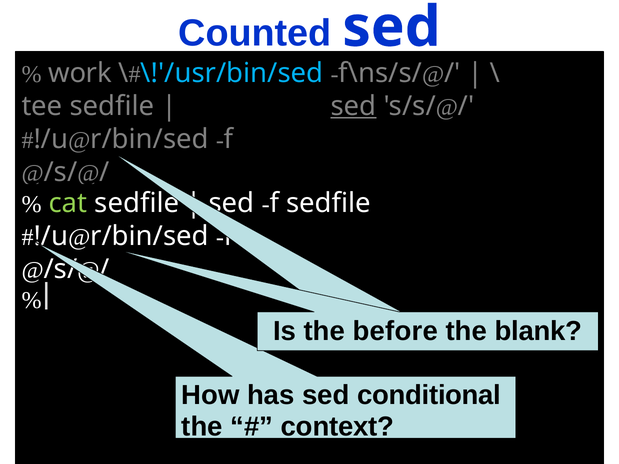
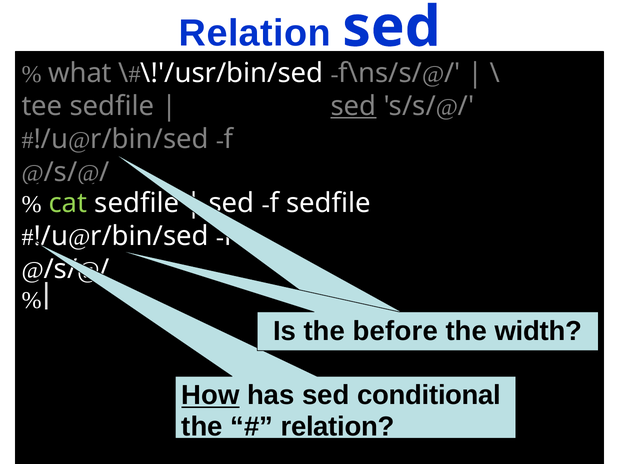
Counted at (255, 33): Counted -> Relation
work: work -> what
\!'/usr/bin/sed colour: light blue -> white
blank: blank -> width
How underline: none -> present
context at (337, 427): context -> relation
